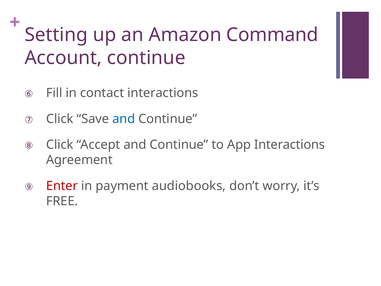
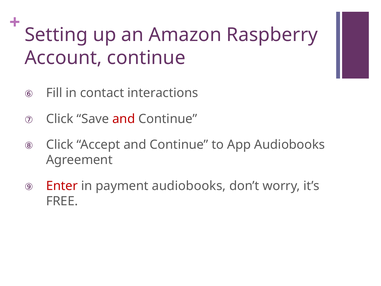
Command: Command -> Raspberry
and at (124, 119) colour: blue -> red
App Interactions: Interactions -> Audiobooks
